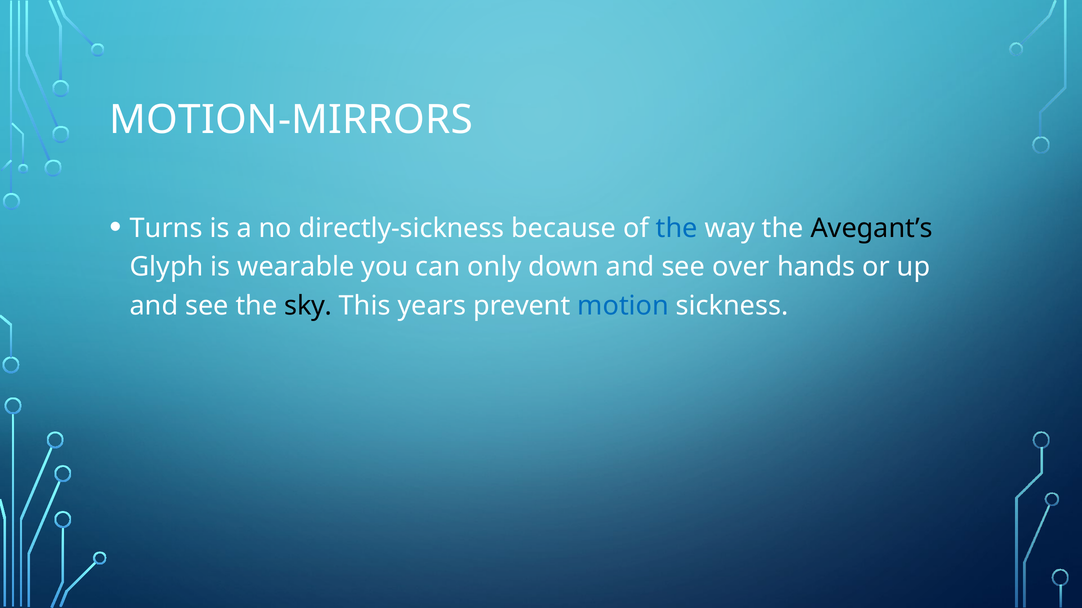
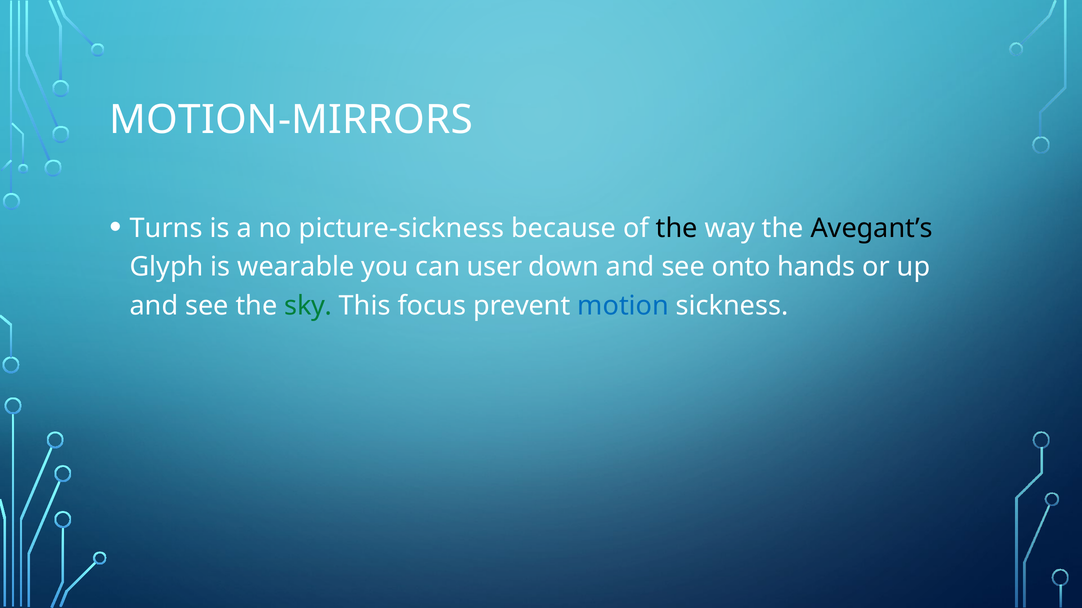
directly-sickness: directly-sickness -> picture-sickness
the at (677, 228) colour: blue -> black
only: only -> user
over: over -> onto
sky colour: black -> green
years: years -> focus
